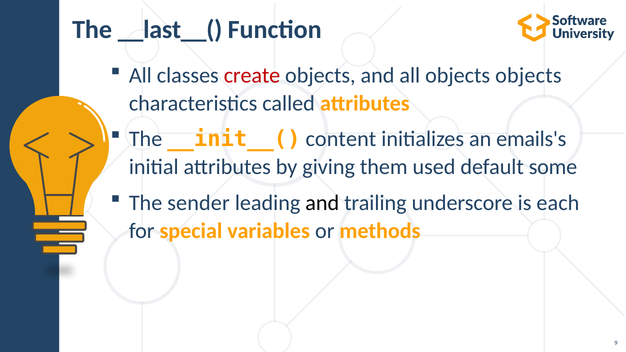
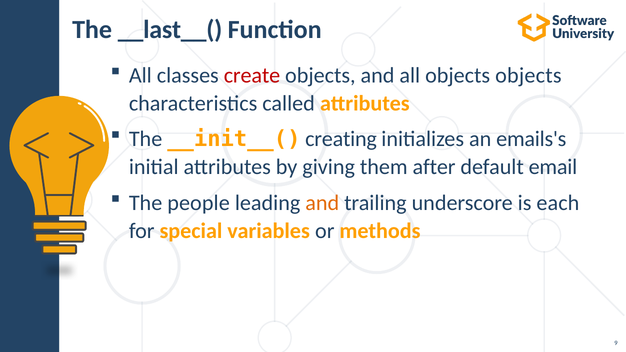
content: content -> creating
used: used -> after
some: some -> email
sender: sender -> people
and at (322, 203) colour: black -> orange
